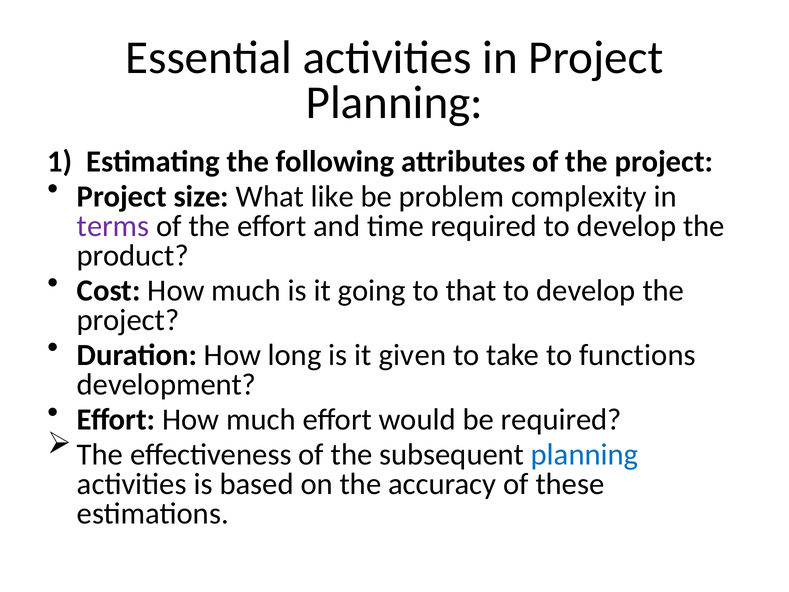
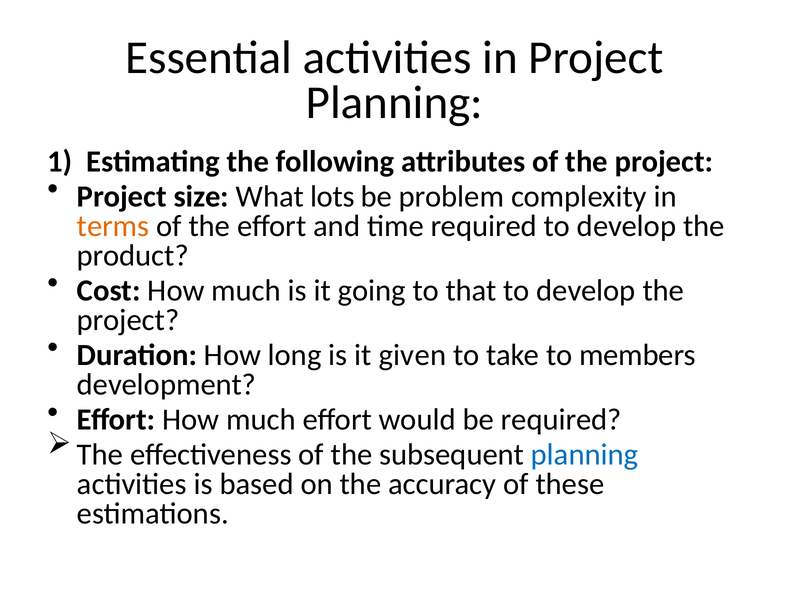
like: like -> lots
terms colour: purple -> orange
functions: functions -> members
